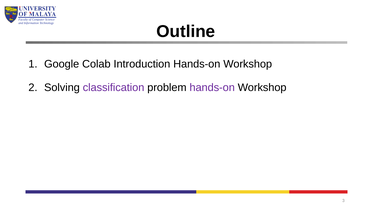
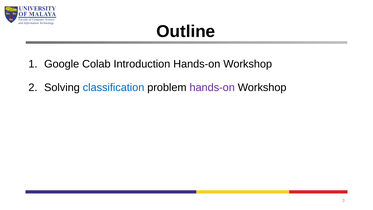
classification colour: purple -> blue
